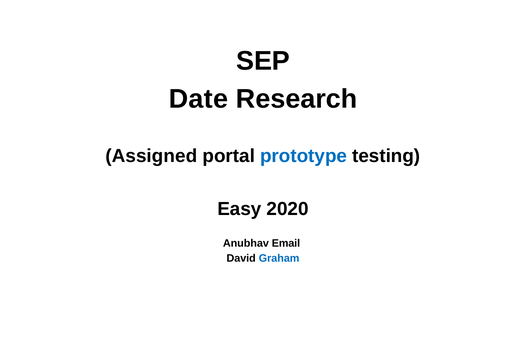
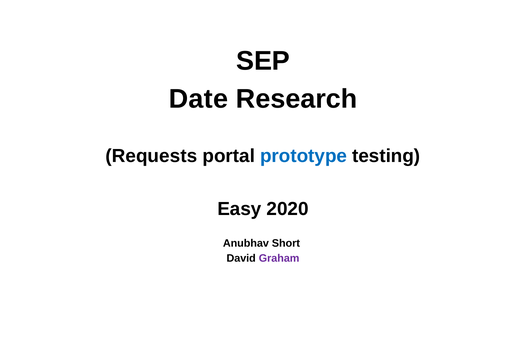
Assigned: Assigned -> Requests
Email: Email -> Short
Graham colour: blue -> purple
